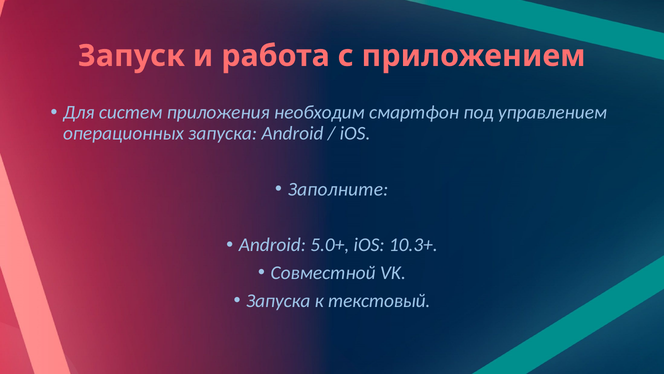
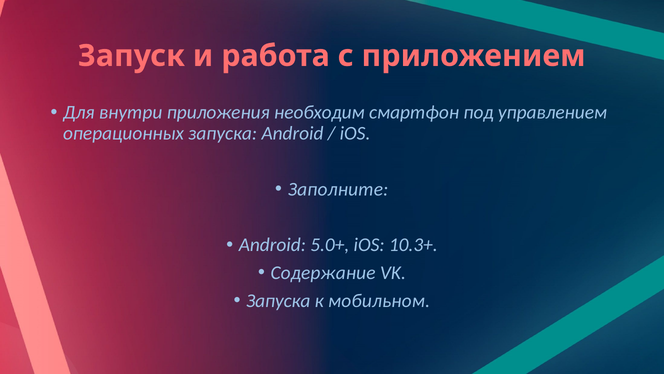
систем: систем -> внутри
Совместной: Совместной -> Содержание
текстовый: текстовый -> мобильном
